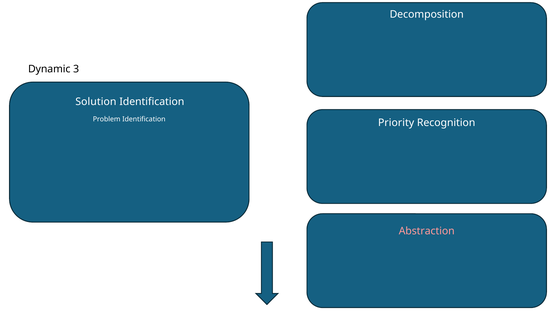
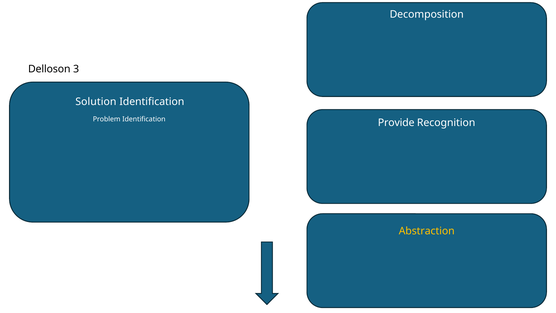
Dynamic: Dynamic -> Delloson
Priority: Priority -> Provide
Abstraction colour: pink -> yellow
